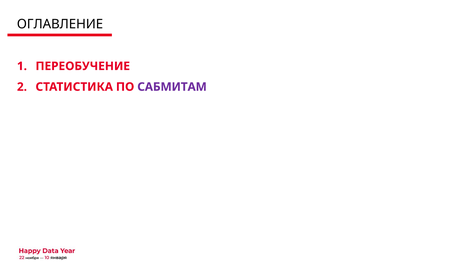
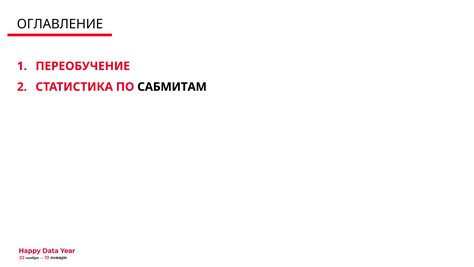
САБМИТАМ colour: purple -> black
